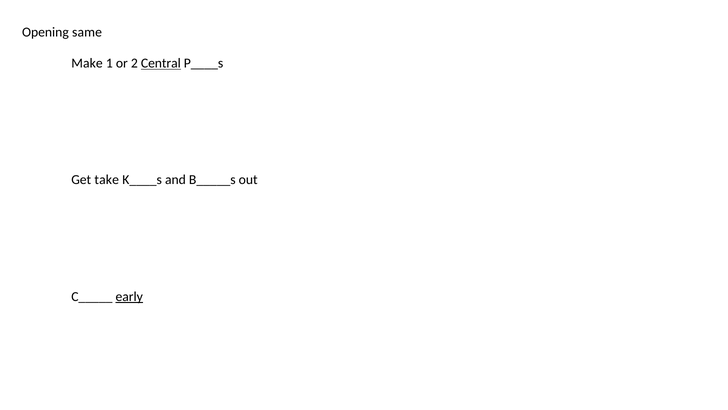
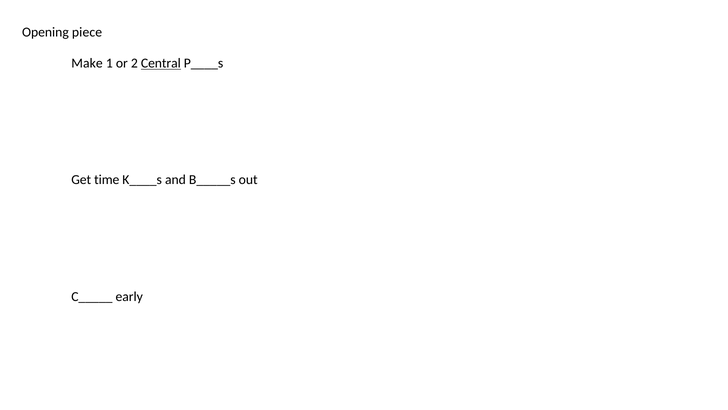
same: same -> piece
take: take -> time
early underline: present -> none
